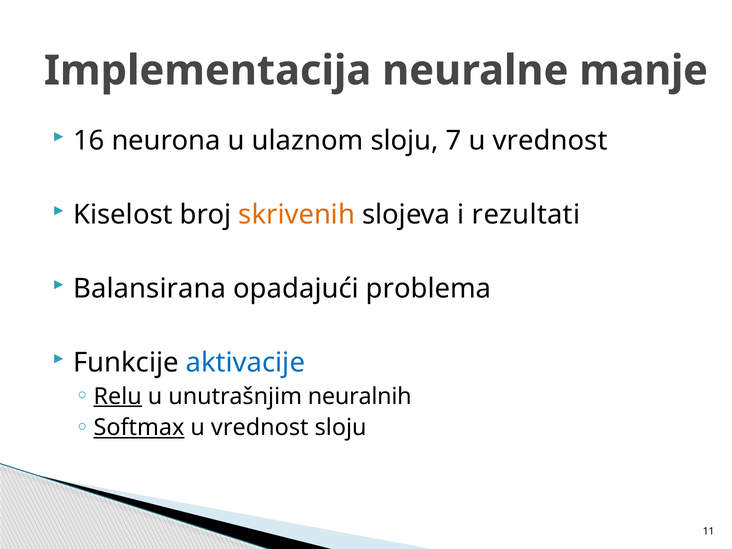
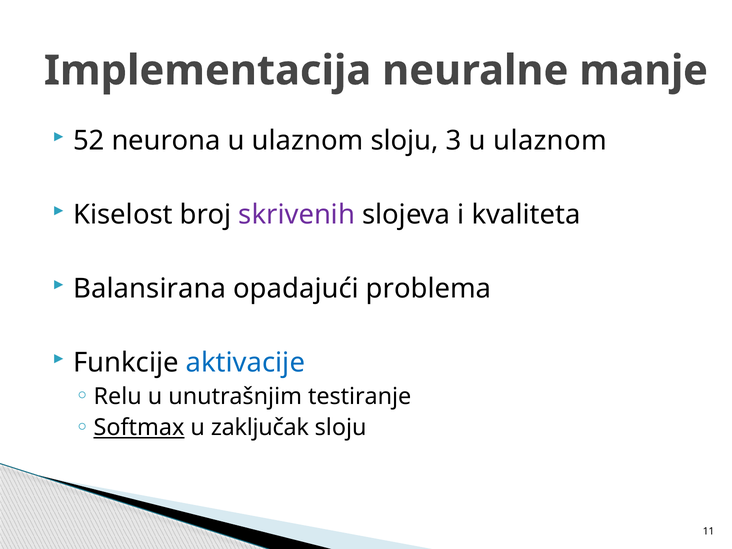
16: 16 -> 52
7: 7 -> 3
vrednost at (550, 141): vrednost -> ulaznom
skrivenih colour: orange -> purple
rezultati: rezultati -> kvaliteta
Relu underline: present -> none
neuralnih: neuralnih -> testiranje
vrednost at (260, 428): vrednost -> zaključak
